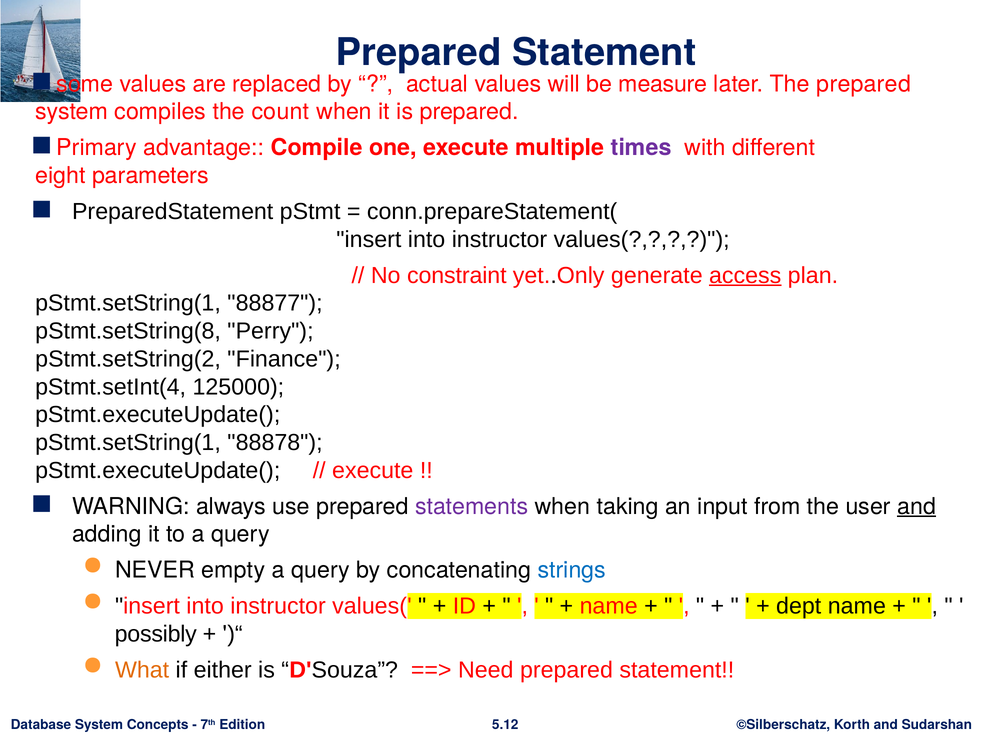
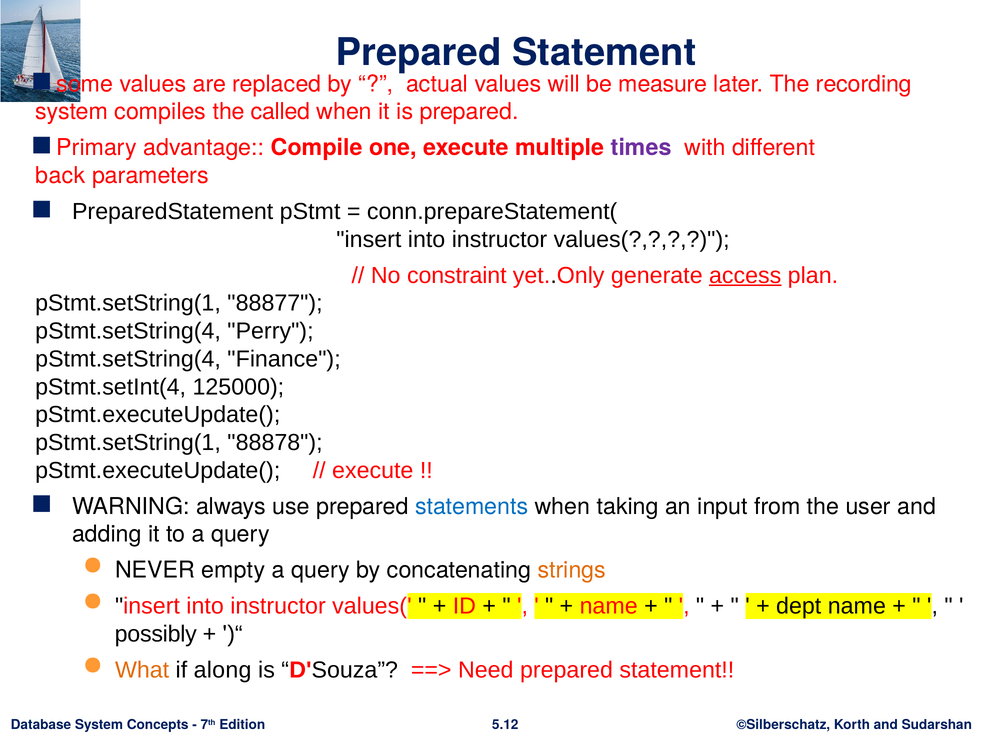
The prepared: prepared -> recording
count: count -> called
eight: eight -> back
pStmt.setString(8 at (128, 331): pStmt.setString(8 -> pStmt.setString(4
pStmt.setString(2 at (128, 359): pStmt.setString(2 -> pStmt.setString(4
statements colour: purple -> blue
and at (917, 506) underline: present -> none
strings colour: blue -> orange
either: either -> along
